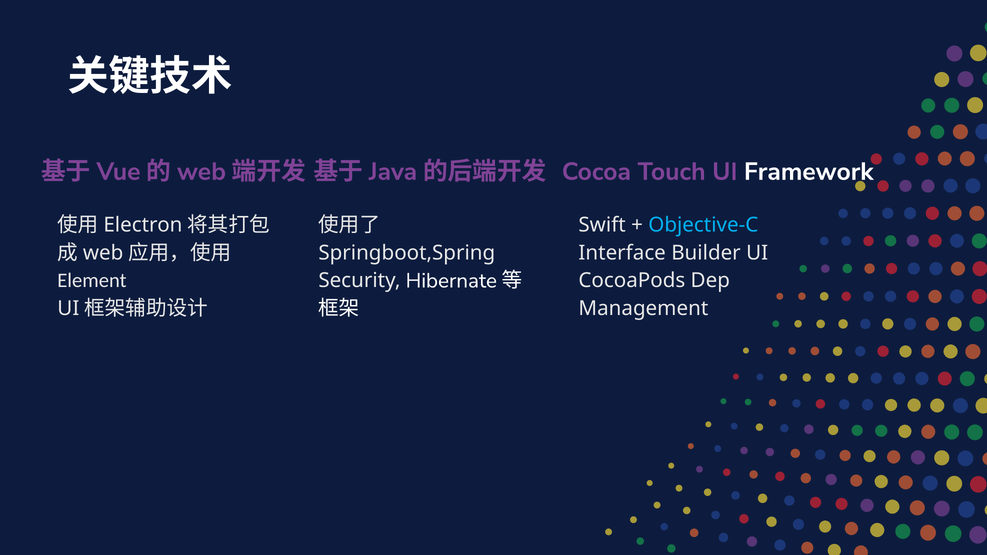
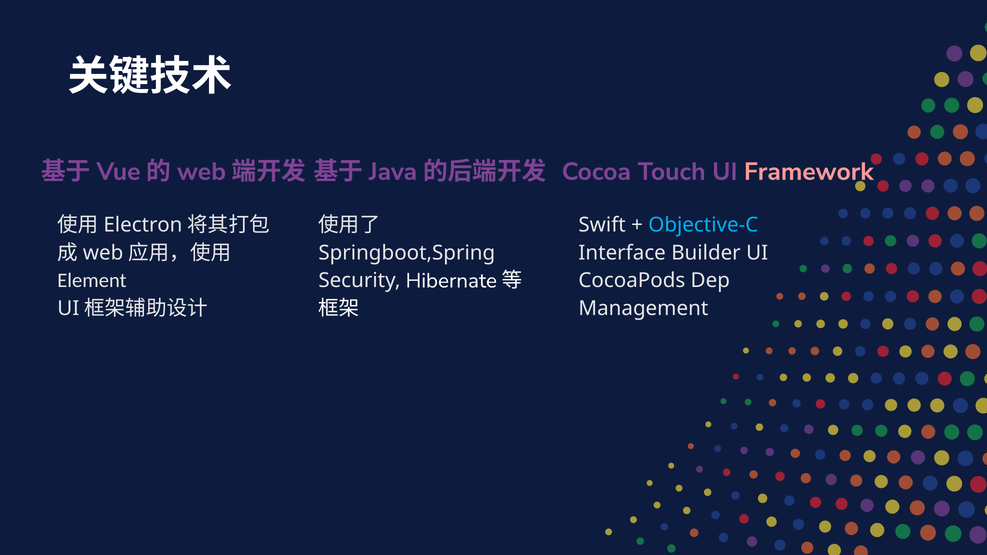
Framework colour: white -> pink
